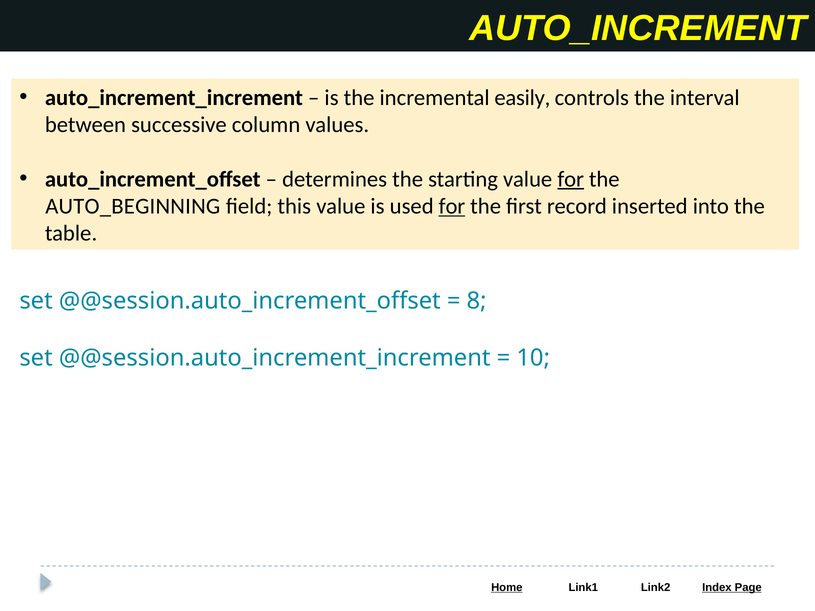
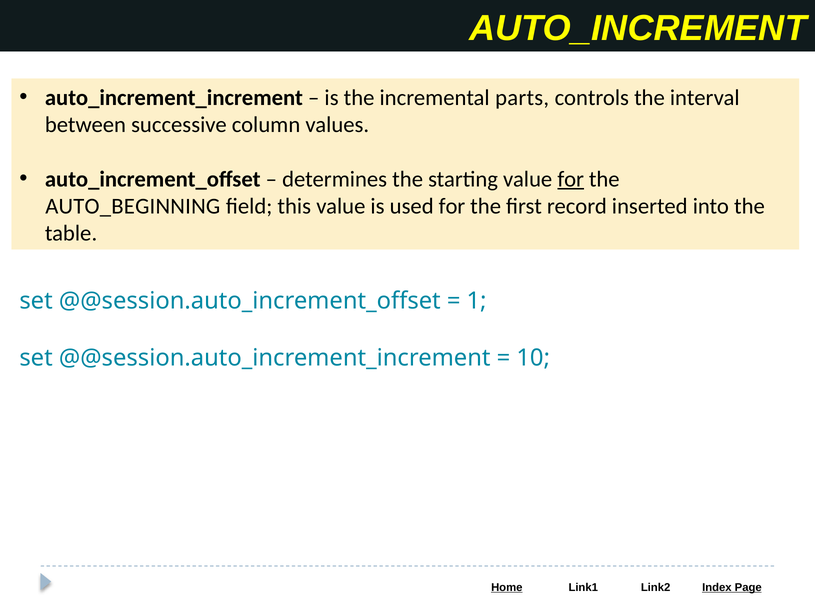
easily: easily -> parts
for at (452, 206) underline: present -> none
8: 8 -> 1
